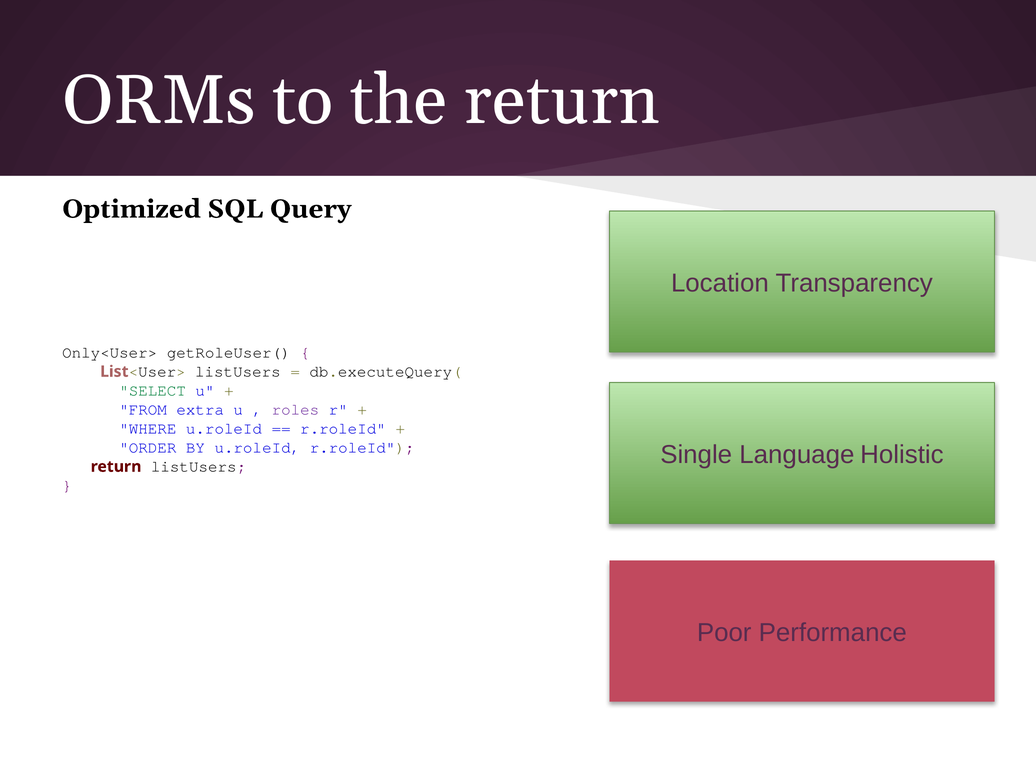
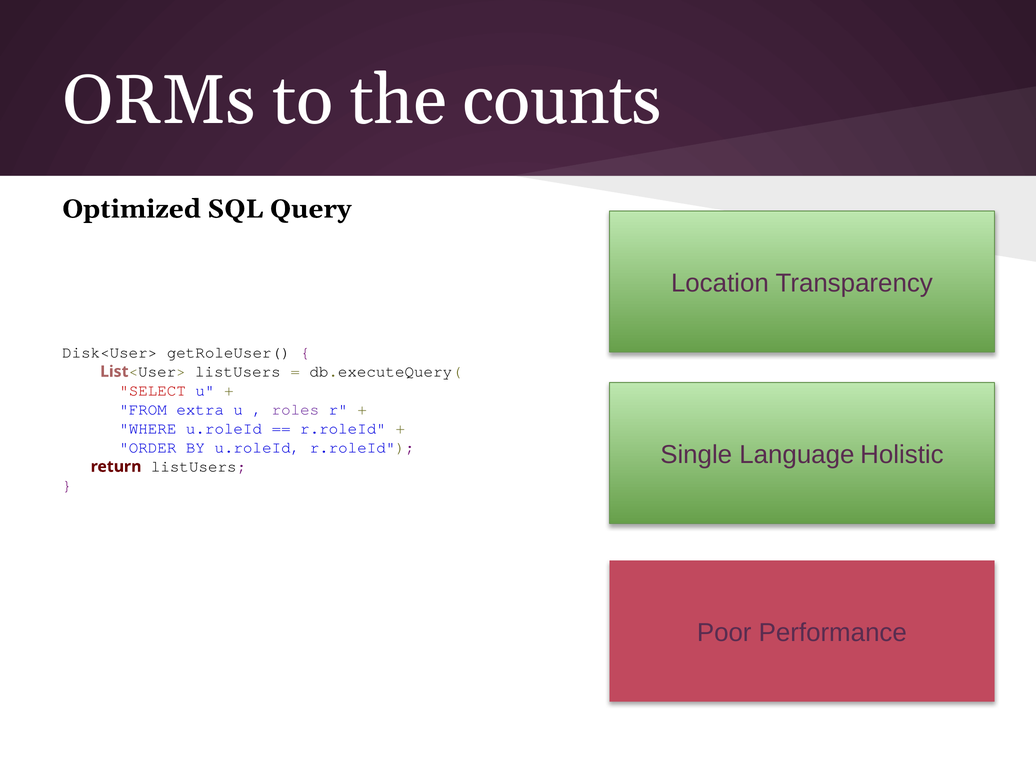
the return: return -> counts
Only<User>: Only<User> -> Disk<User>
SELECT colour: green -> red
